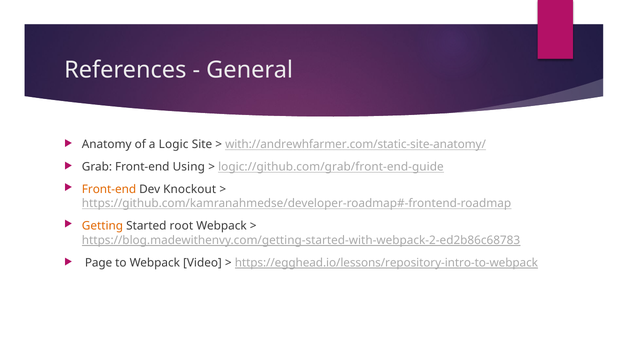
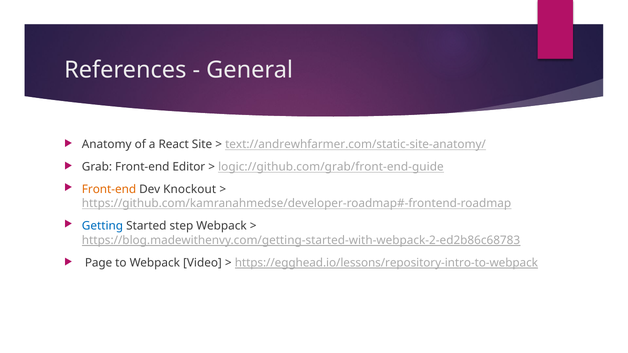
Logic: Logic -> React
with://andrewhfarmer.com/static-site-anatomy/: with://andrewhfarmer.com/static-site-anatomy/ -> text://andrewhfarmer.com/static-site-anatomy/
Using: Using -> Editor
Getting colour: orange -> blue
root: root -> step
